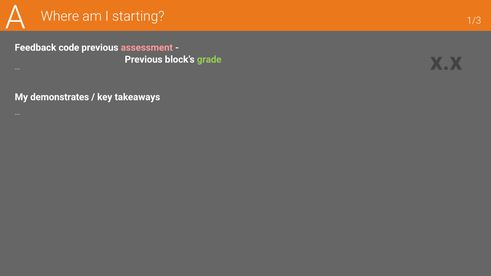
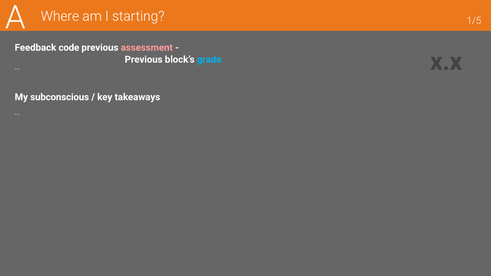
1/3: 1/3 -> 1/5
grade colour: light green -> light blue
demonstrates: demonstrates -> subconscious
